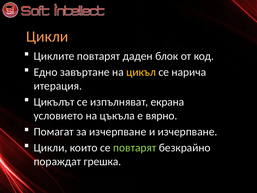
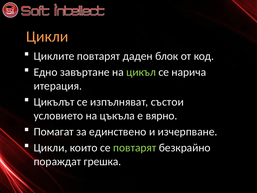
цикъл colour: yellow -> light green
екрана: екрана -> състои
за изчерпване: изчерпване -> единствено
